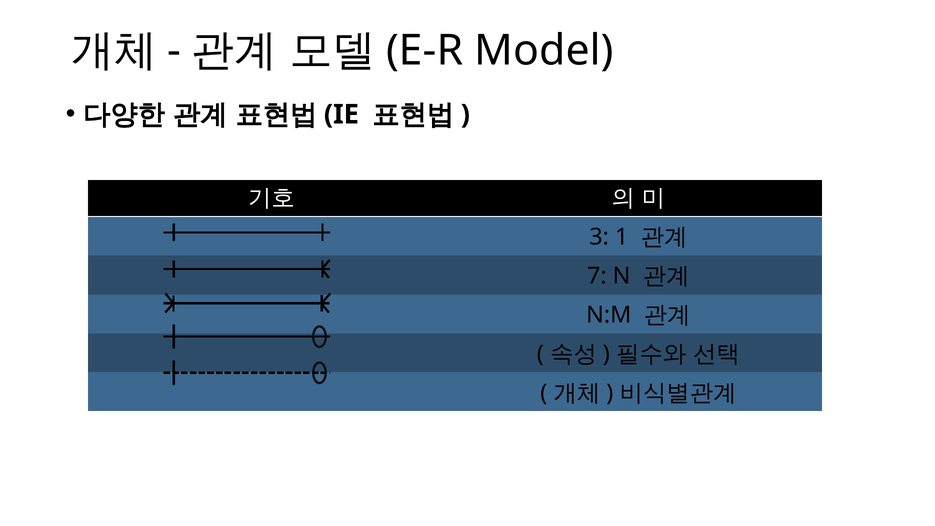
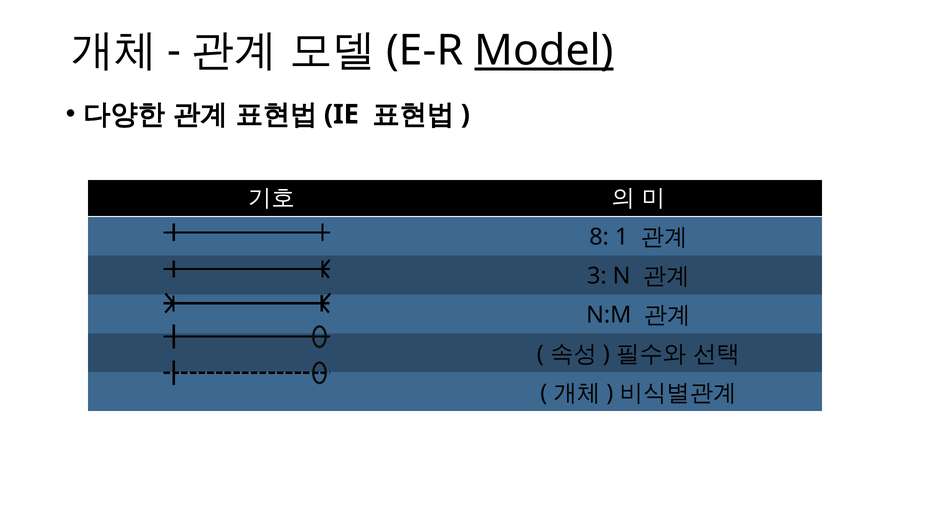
Model underline: none -> present
3: 3 -> 8
7: 7 -> 3
